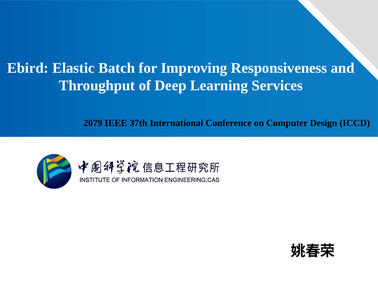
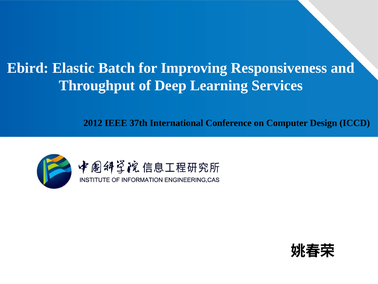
2079: 2079 -> 2012
